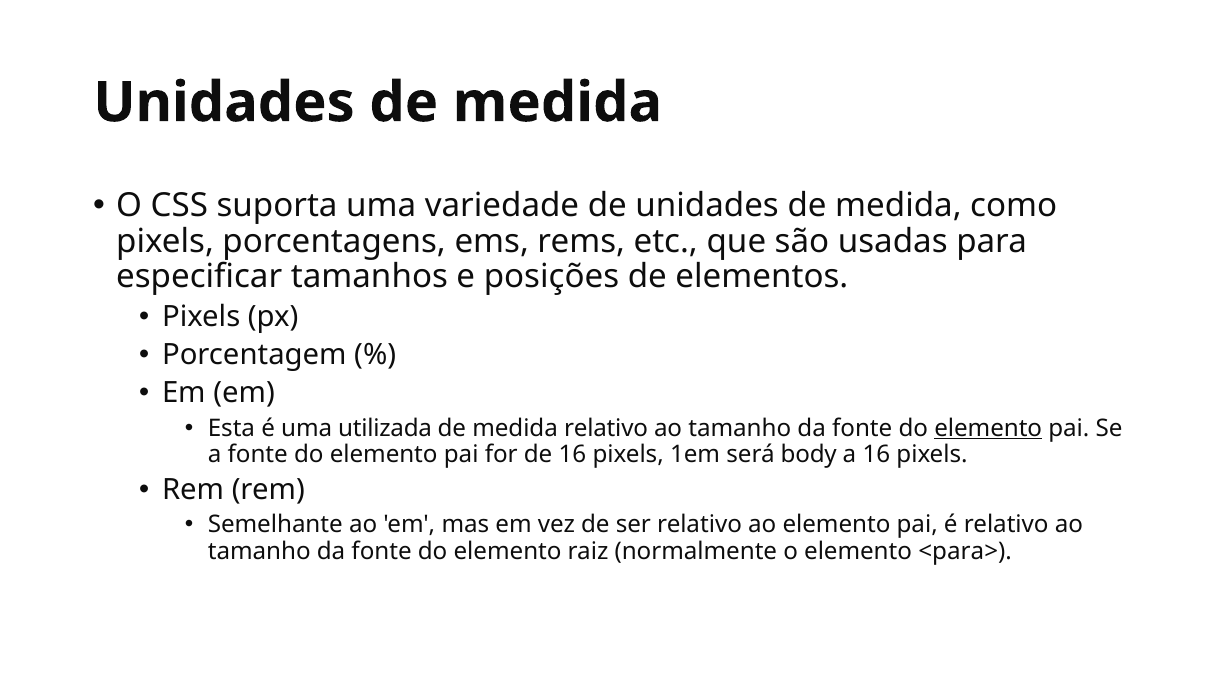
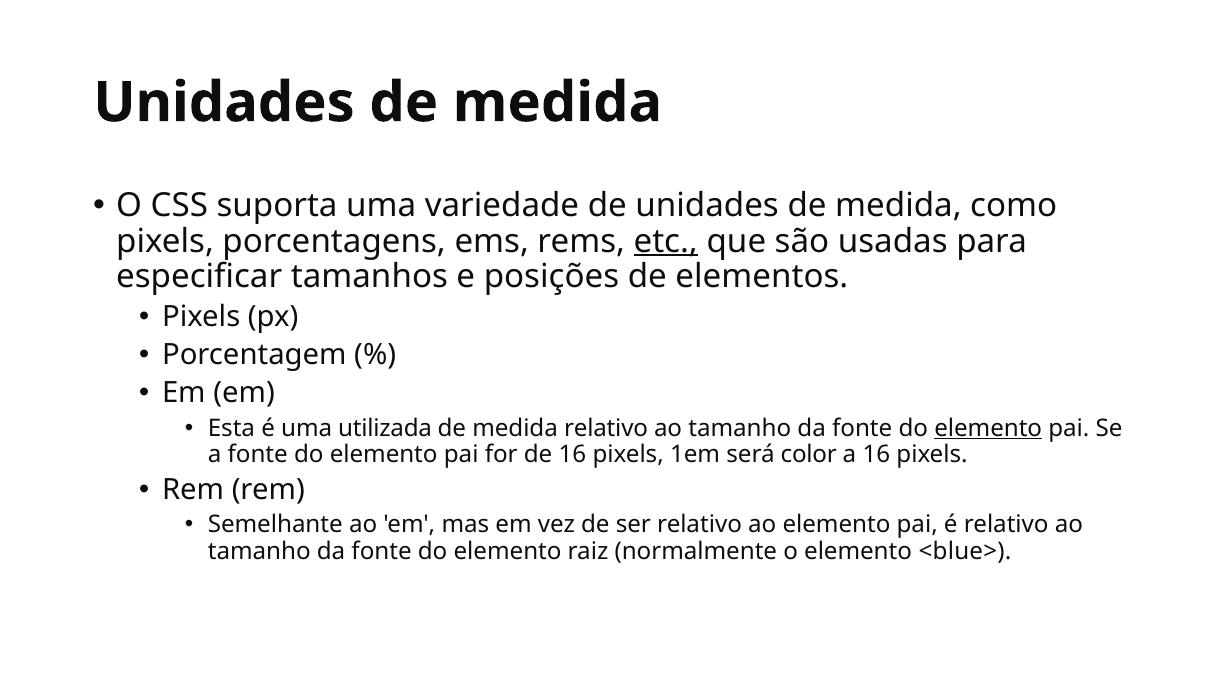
etc underline: none -> present
body: body -> color
<para>: <para> -> <blue>
